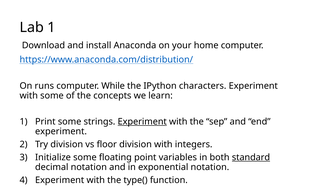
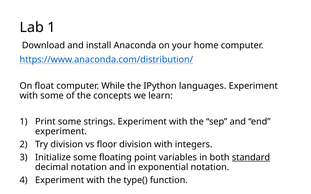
runs: runs -> float
characters: characters -> languages
Experiment at (142, 122) underline: present -> none
